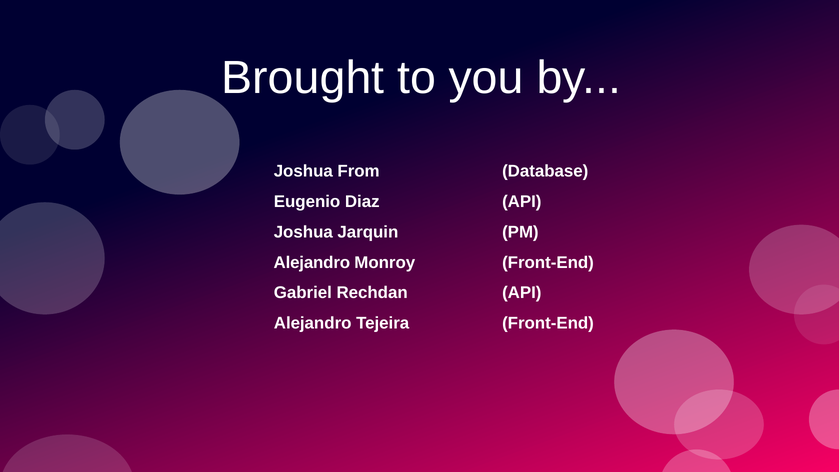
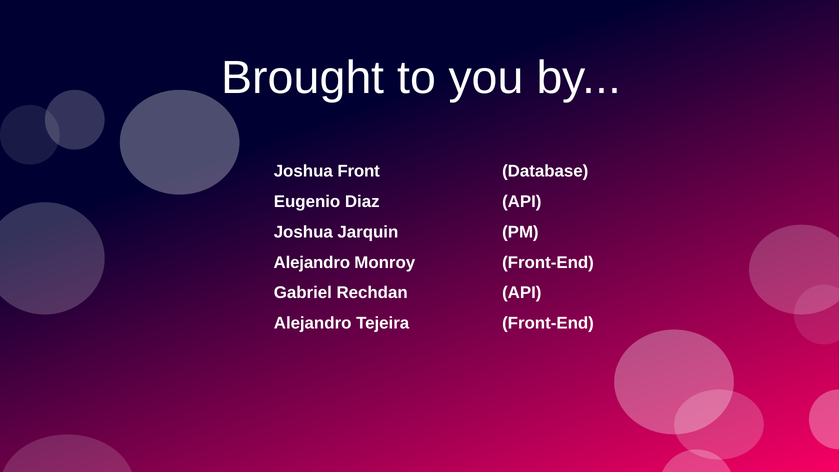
From: From -> Front
